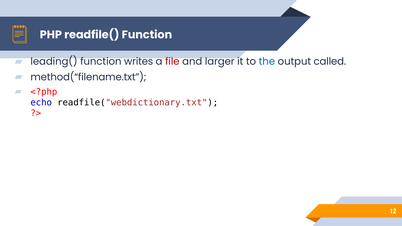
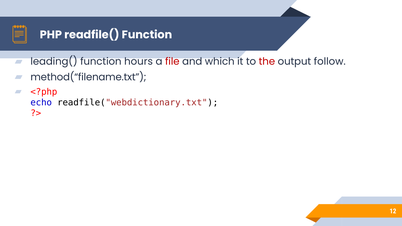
writes: writes -> hours
larger: larger -> which
the colour: blue -> red
called: called -> follow
